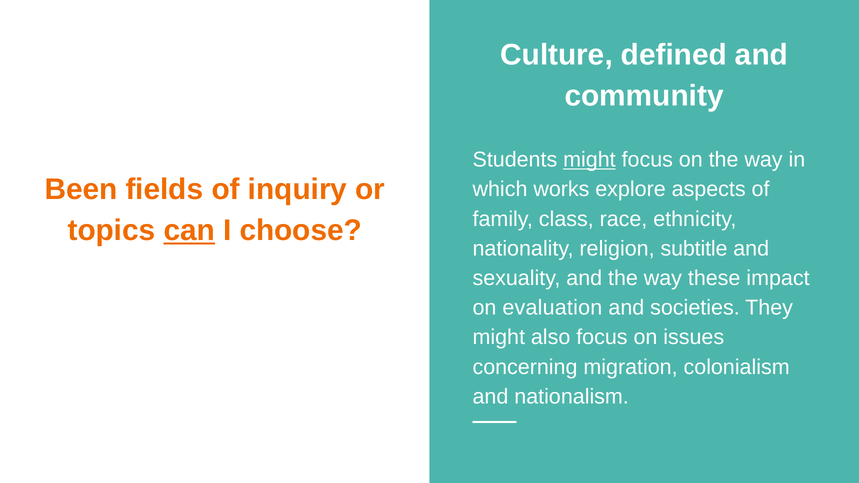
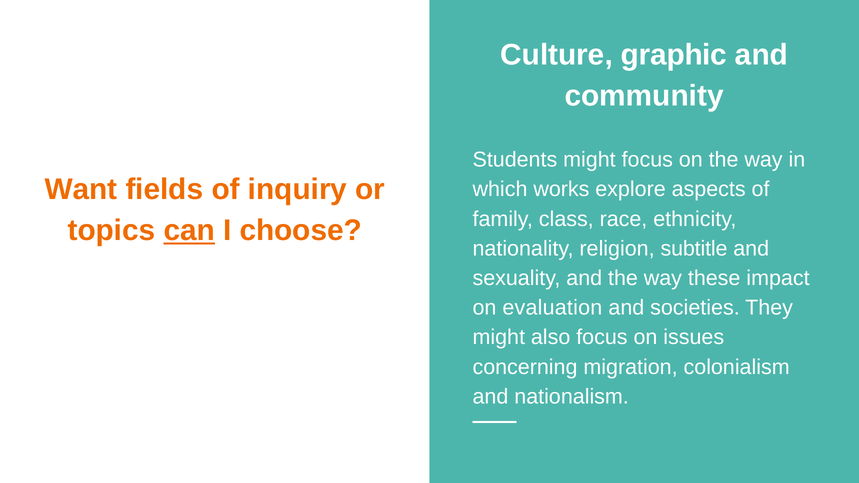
defined: defined -> graphic
might at (589, 160) underline: present -> none
Been: Been -> Want
